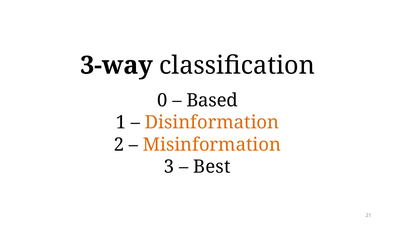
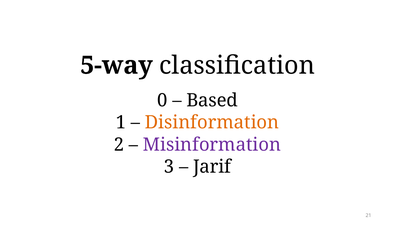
3-way: 3-way -> 5-way
Misinformation colour: orange -> purple
Best: Best -> Jarif
